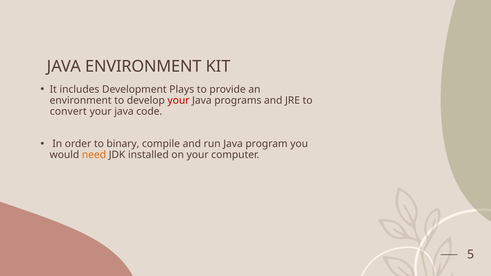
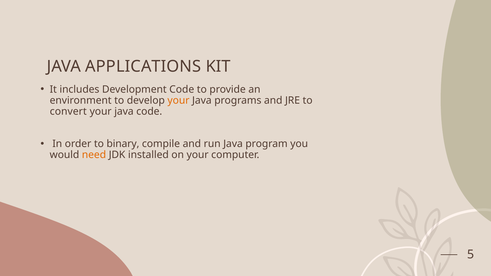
JAVA ENVIRONMENT: ENVIRONMENT -> APPLICATIONS
Development Plays: Plays -> Code
your at (178, 100) colour: red -> orange
